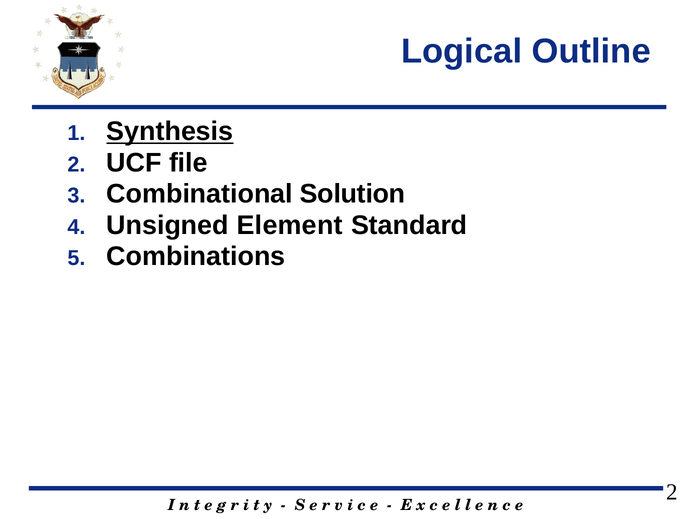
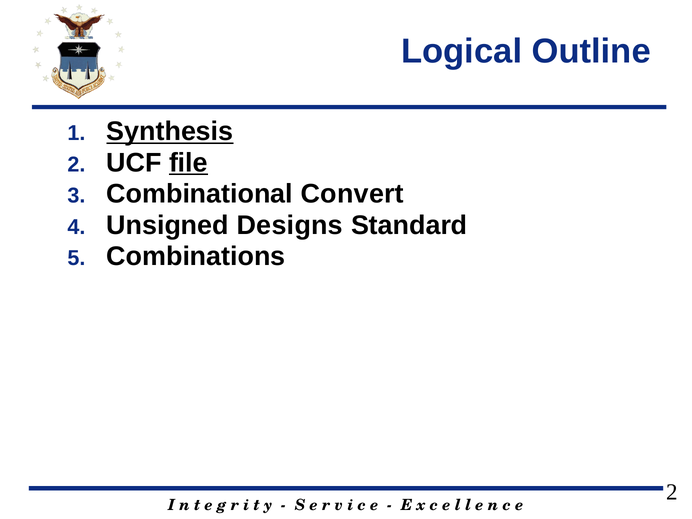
file underline: none -> present
Solution: Solution -> Convert
Element: Element -> Designs
